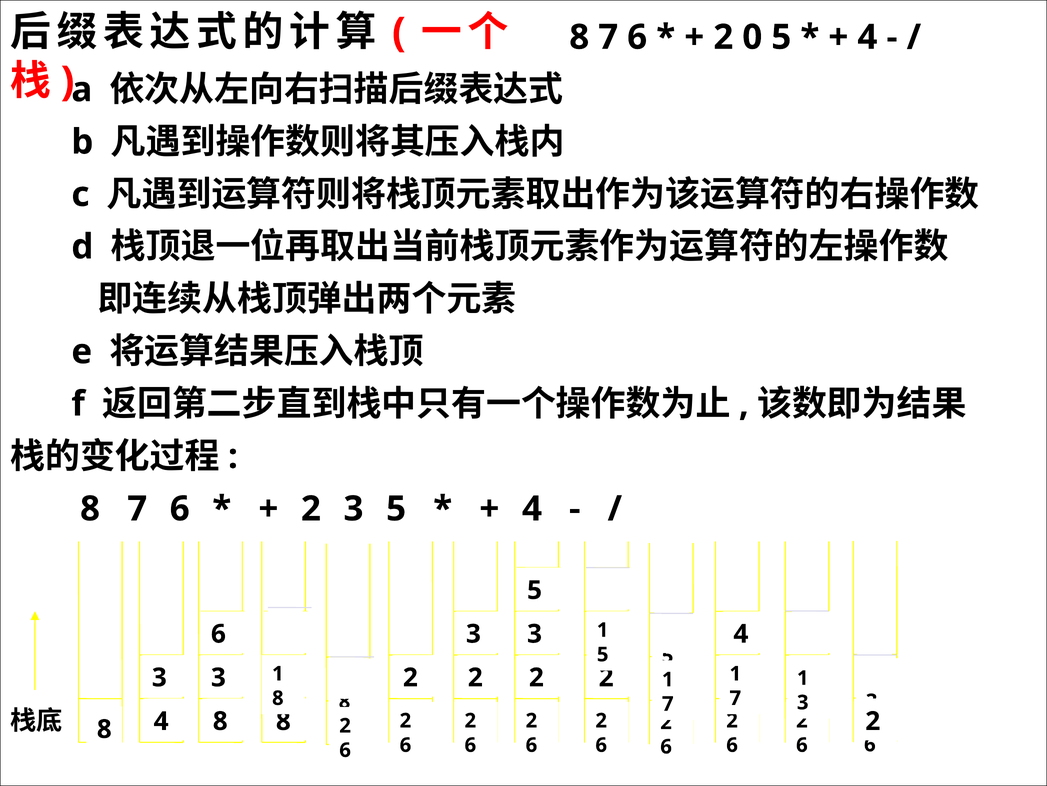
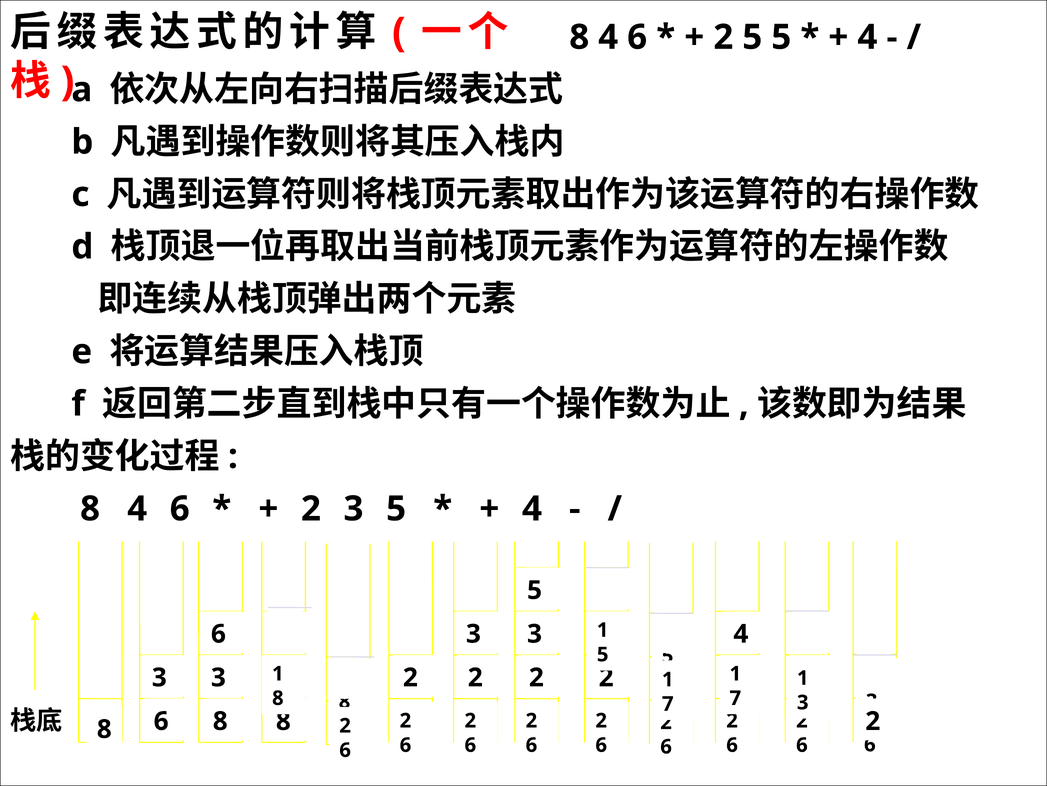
7 at (608, 37): 7 -> 4
2 0: 0 -> 5
7 at (137, 508): 7 -> 4
4 at (161, 721): 4 -> 6
